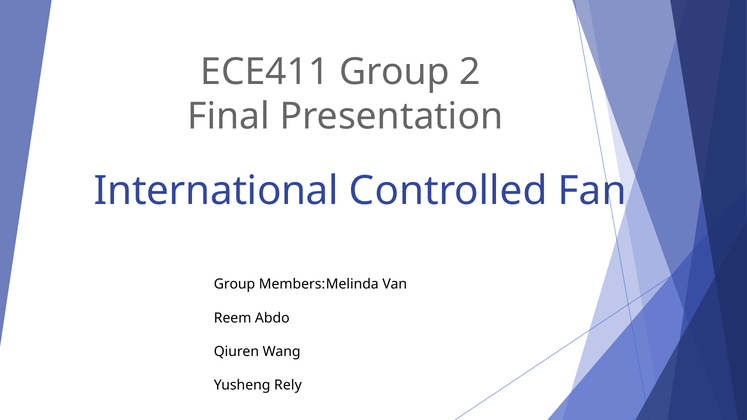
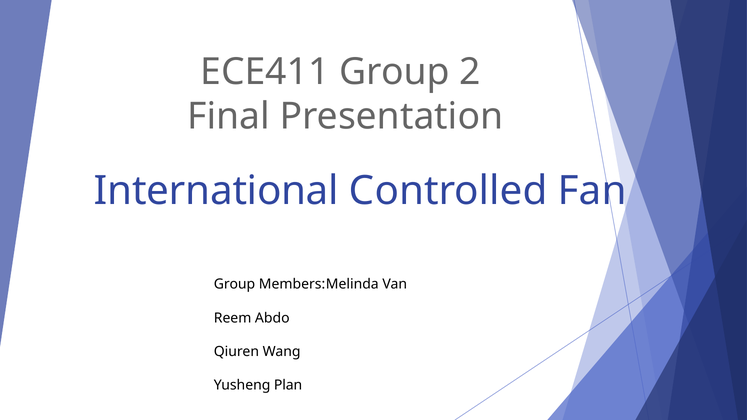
Rely: Rely -> Plan
